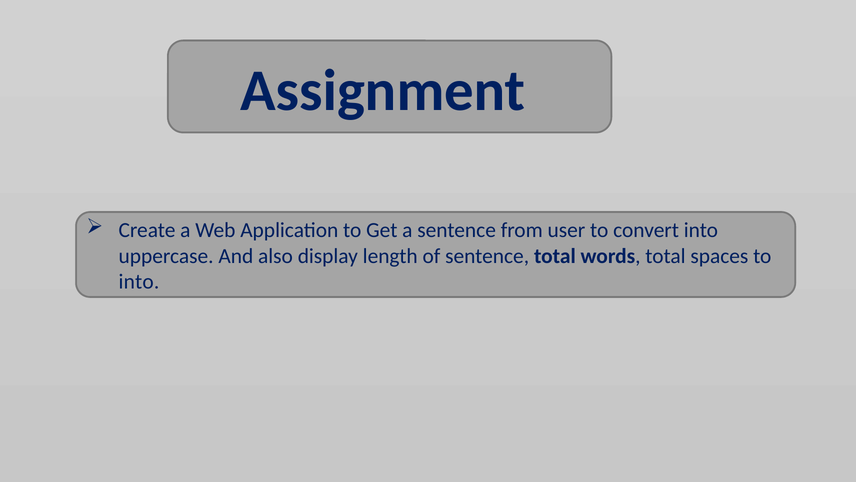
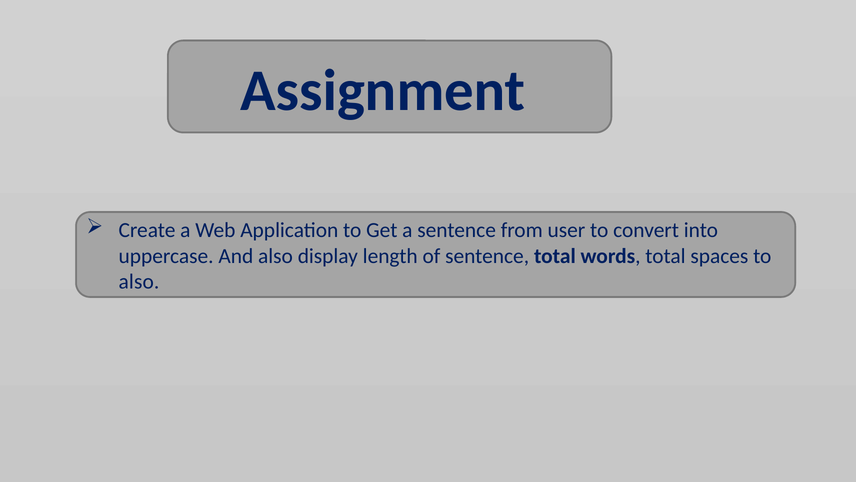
into at (139, 281): into -> also
